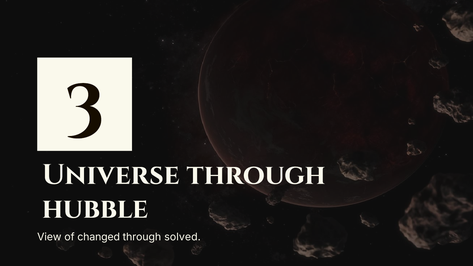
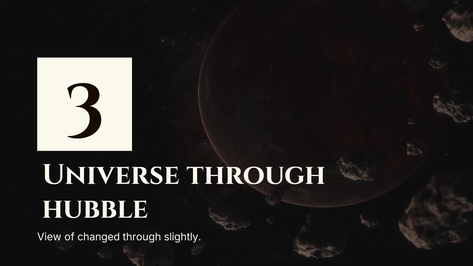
solved: solved -> slightly
